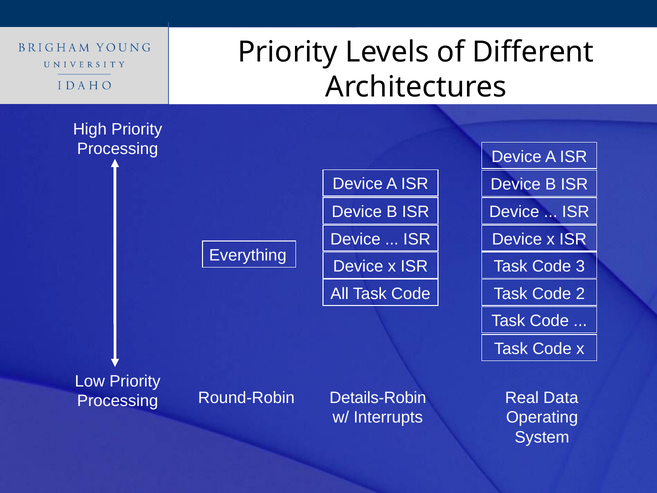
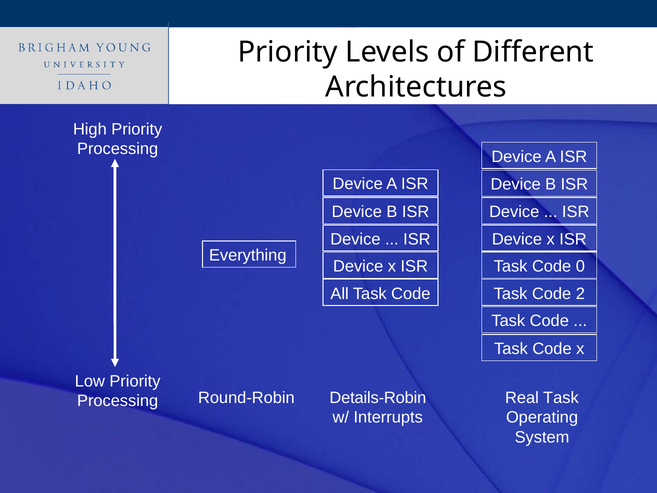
3: 3 -> 0
Real Data: Data -> Task
